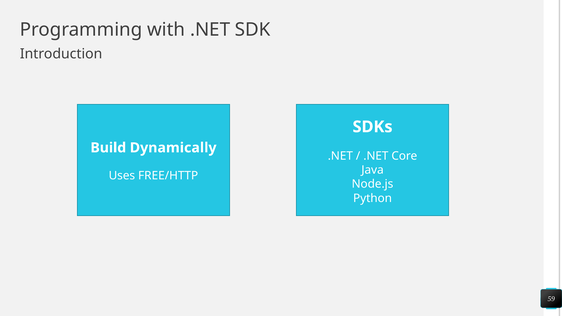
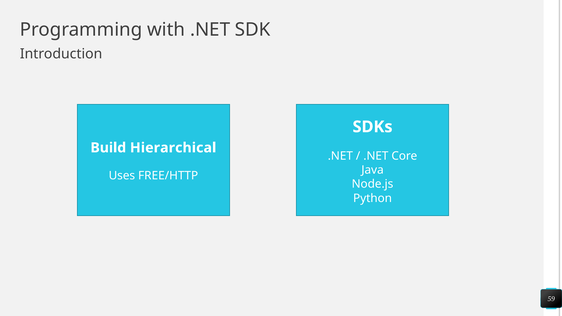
Dynamically: Dynamically -> Hierarchical
